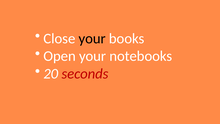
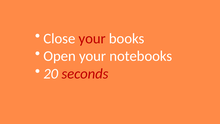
your at (92, 38) colour: black -> red
